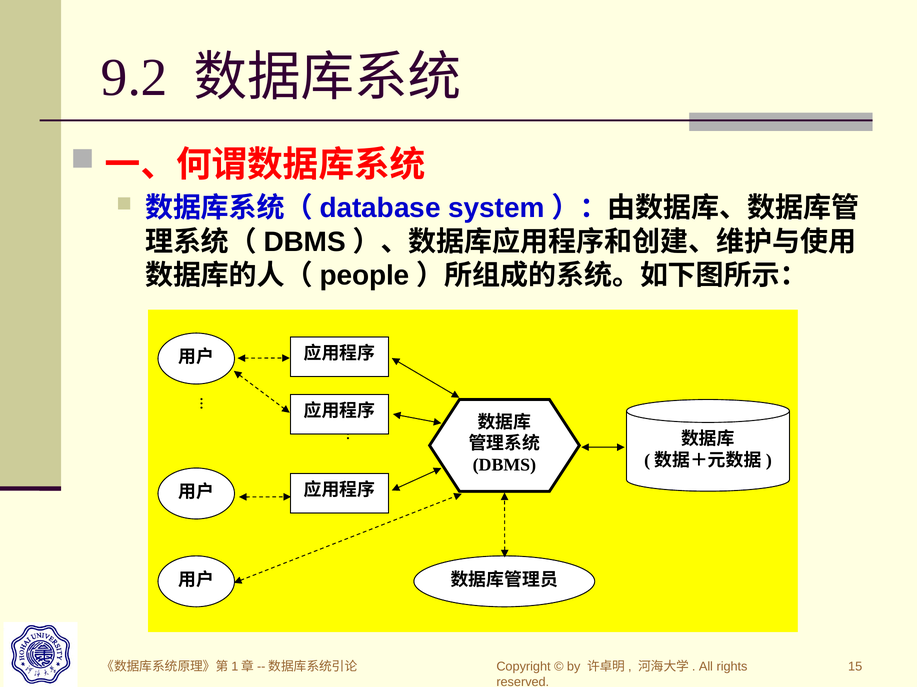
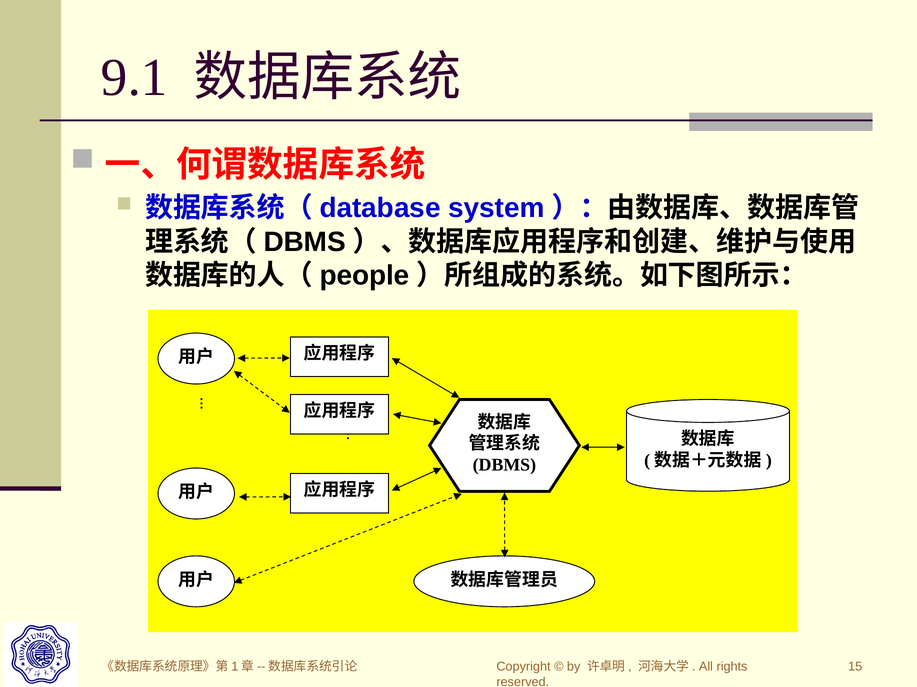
9.2: 9.2 -> 9.1
